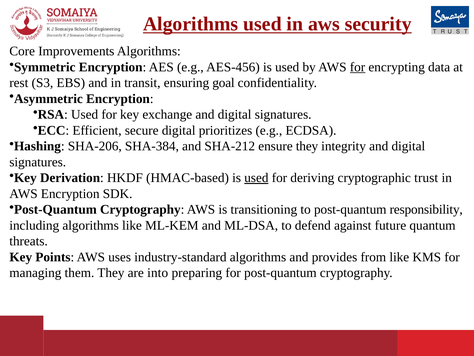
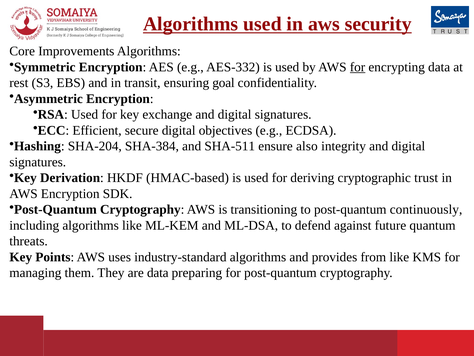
AES-456: AES-456 -> AES-332
prioritizes: prioritizes -> objectives
SHA-206: SHA-206 -> SHA-204
SHA-212: SHA-212 -> SHA-511
ensure they: they -> also
used at (256, 178) underline: present -> none
responsibility: responsibility -> continuously
are into: into -> data
